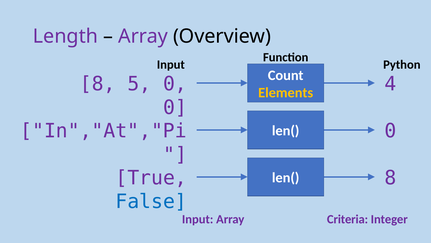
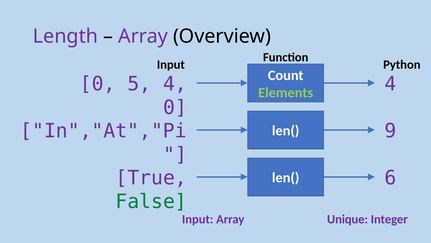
8 at (98, 84): 8 -> 0
5 0: 0 -> 4
Elements colour: yellow -> light green
len( 0: 0 -> 9
len( 8: 8 -> 6
False colour: blue -> green
Criteria: Criteria -> Unique
